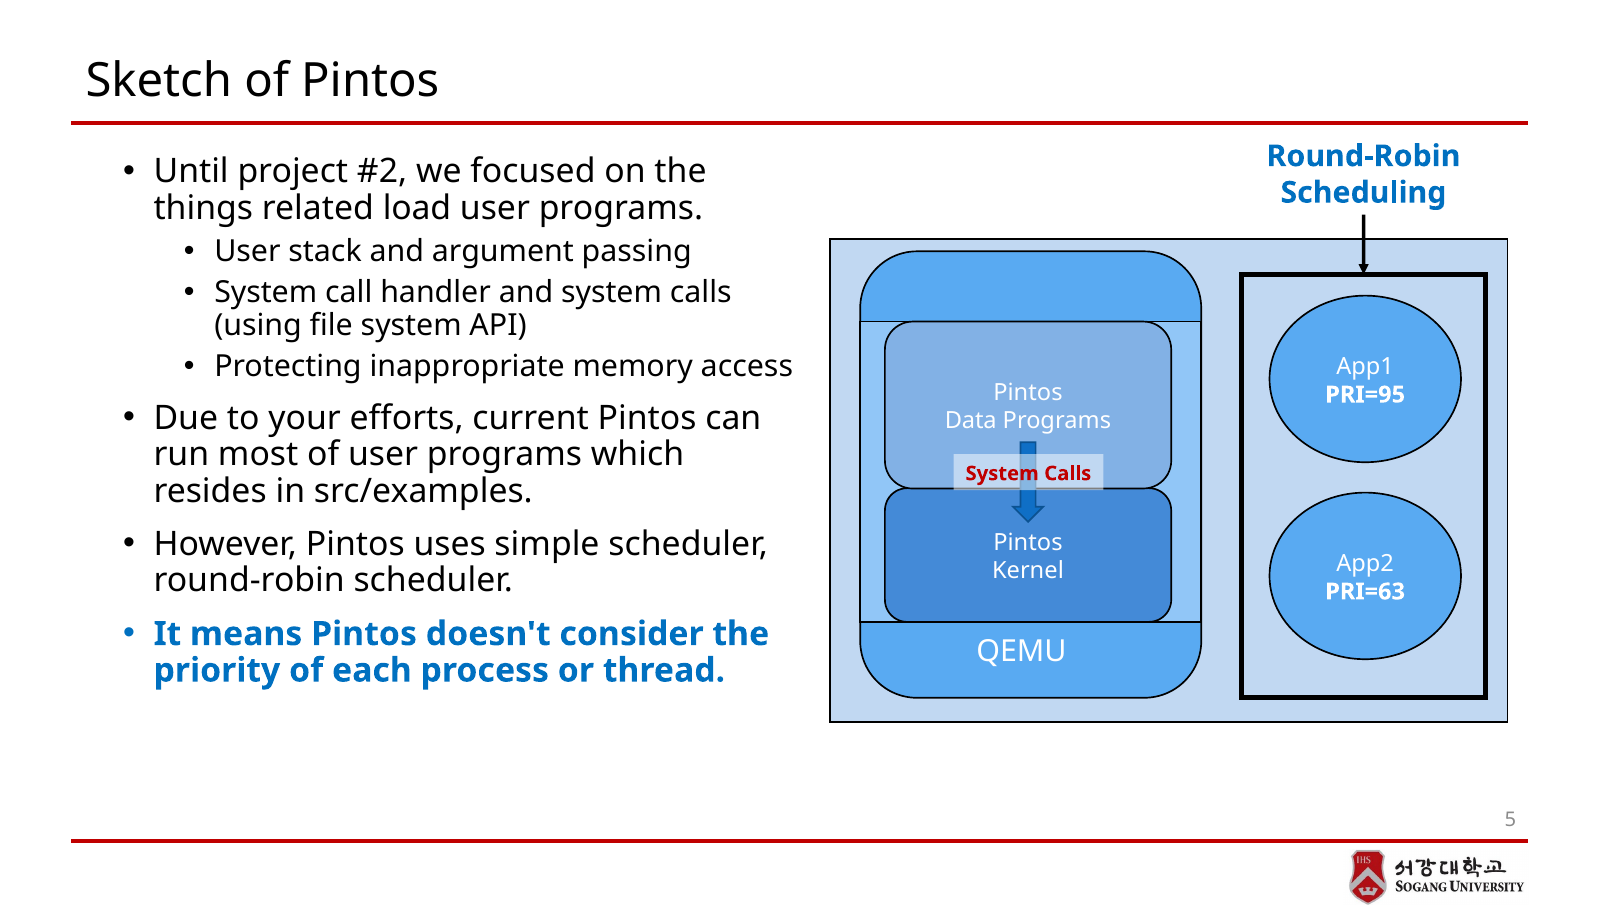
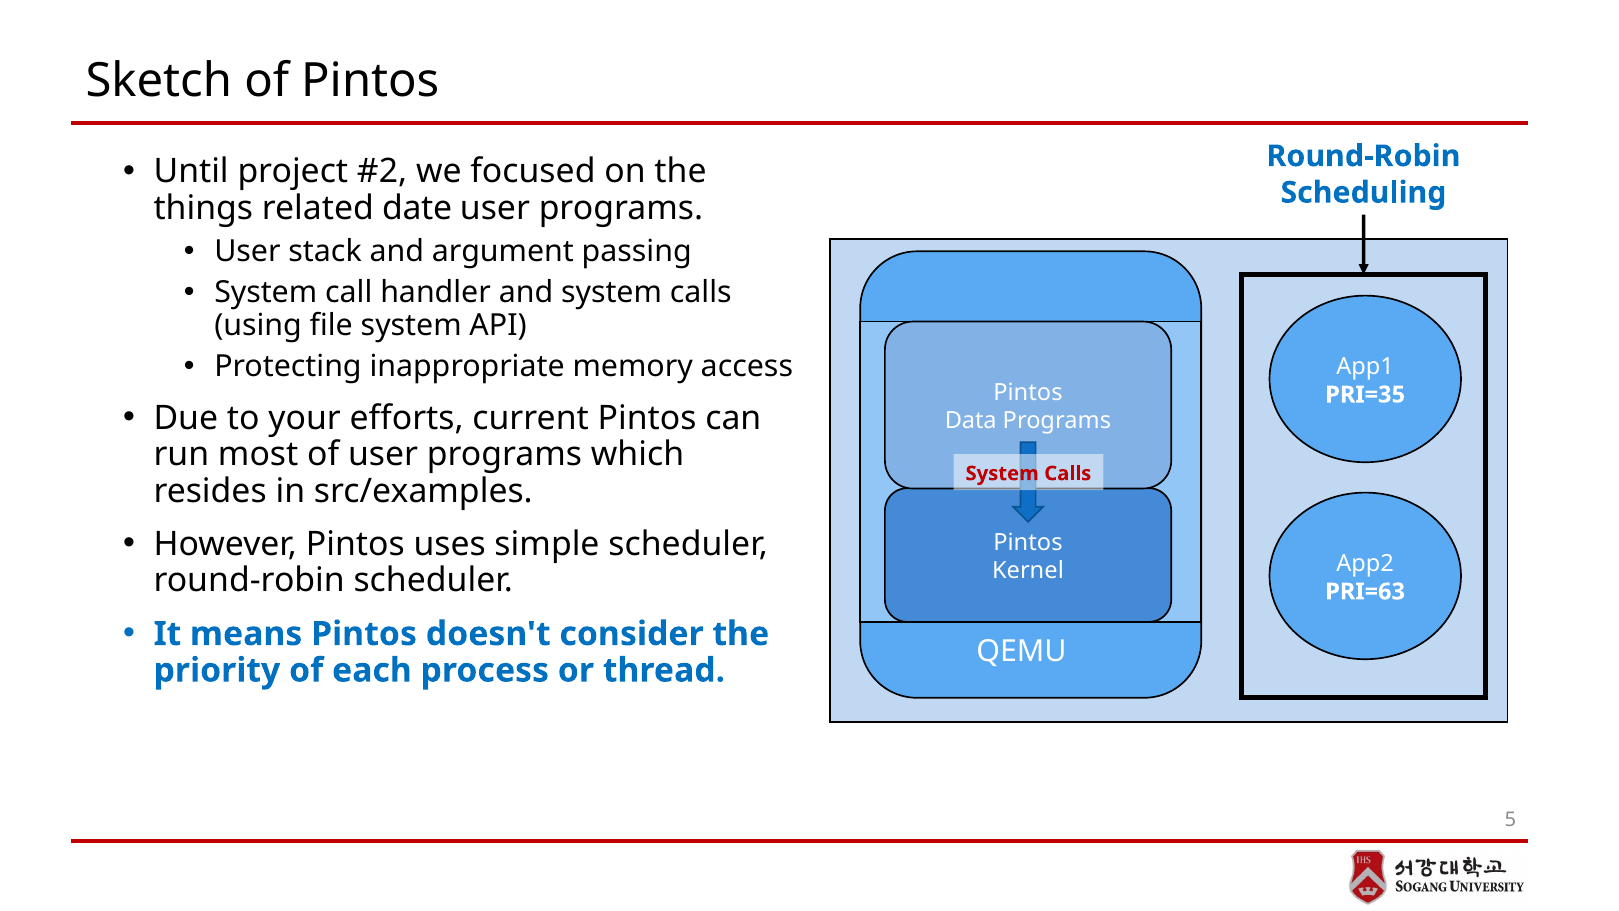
load: load -> date
PRI=95: PRI=95 -> PRI=35
